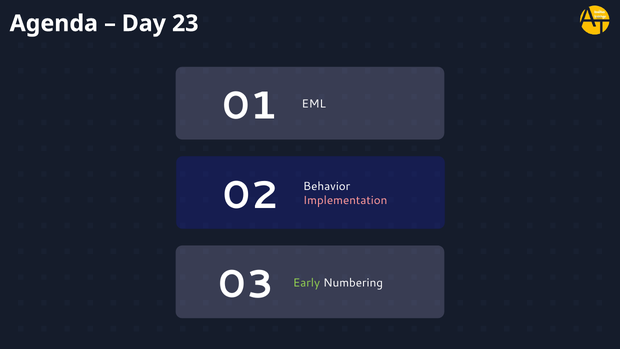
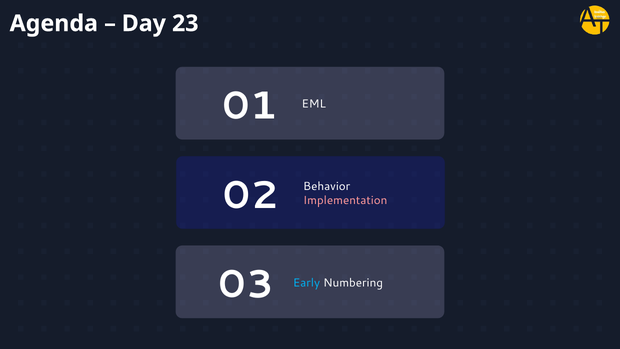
Early colour: light green -> light blue
